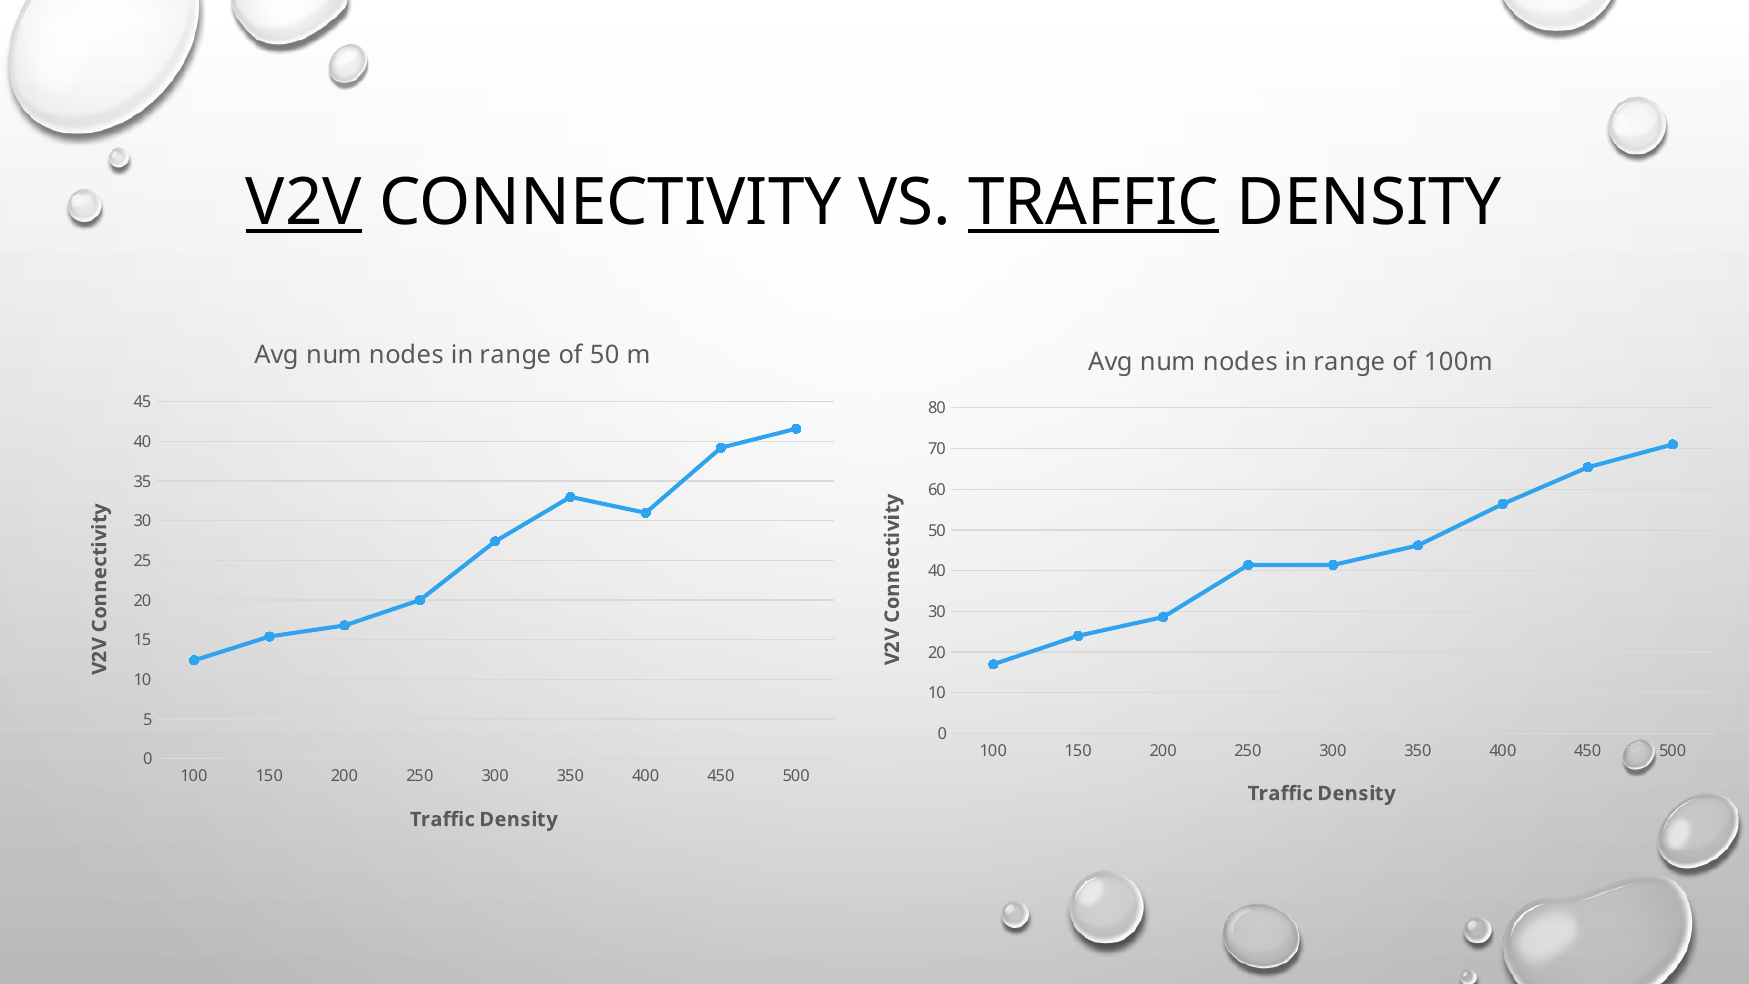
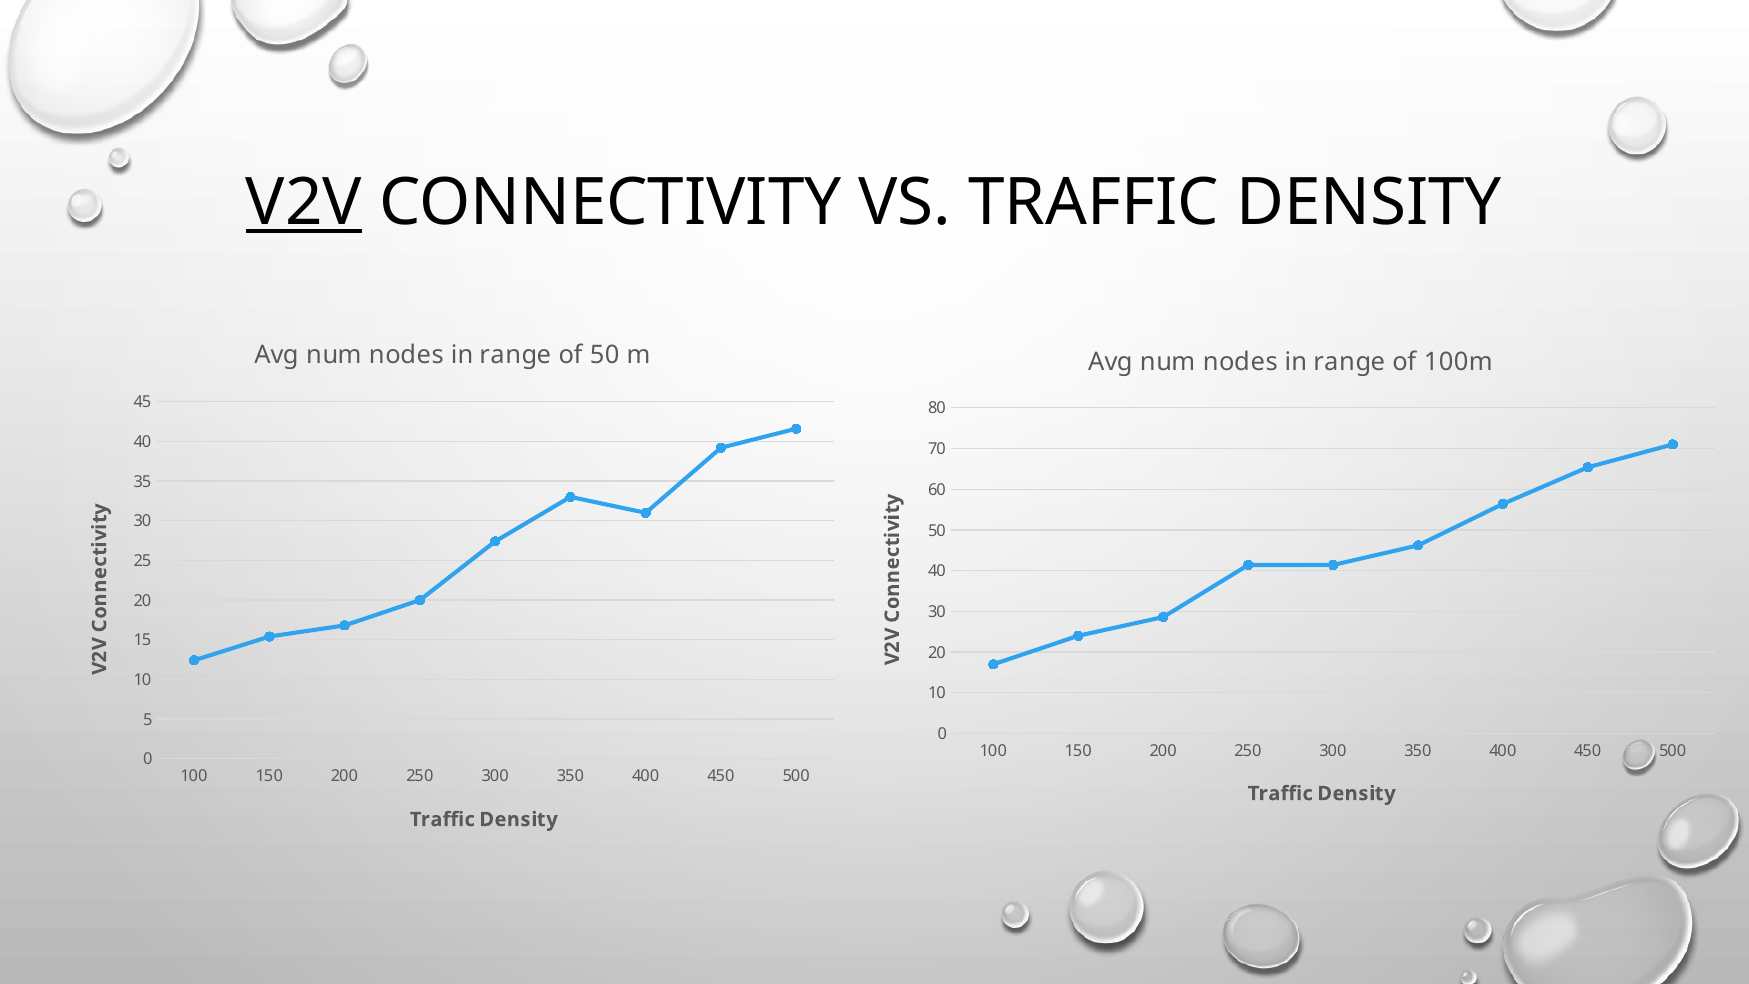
TRAFFIC at (1094, 203) underline: present -> none
